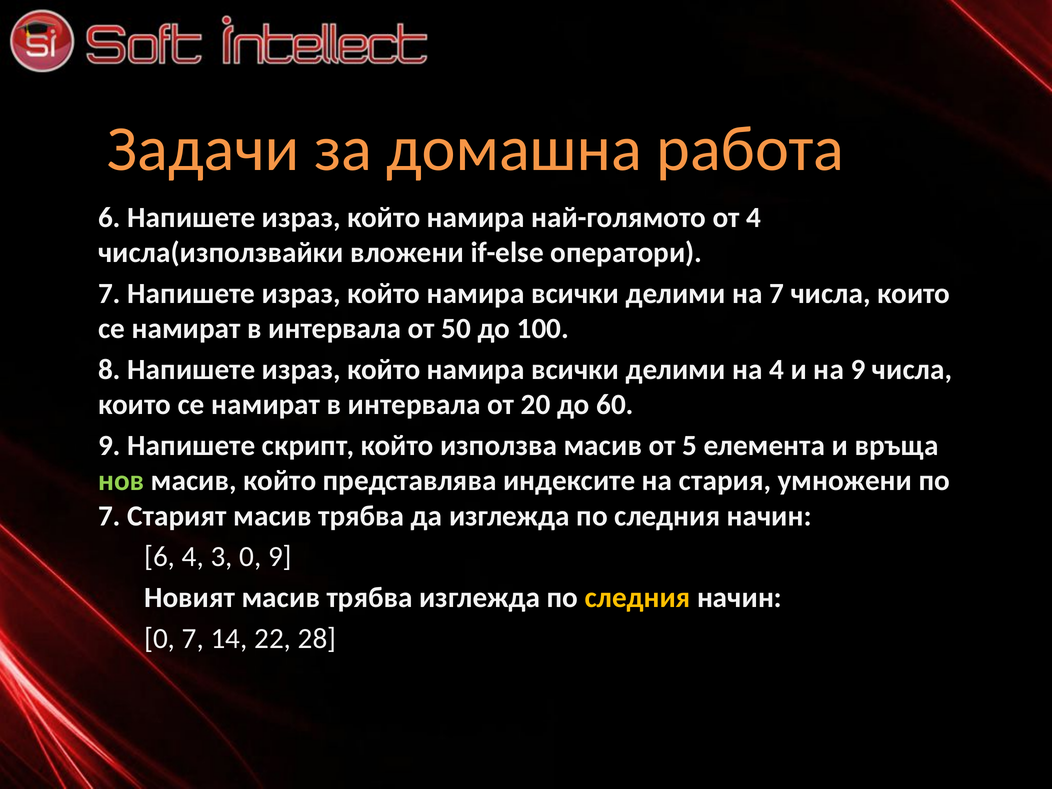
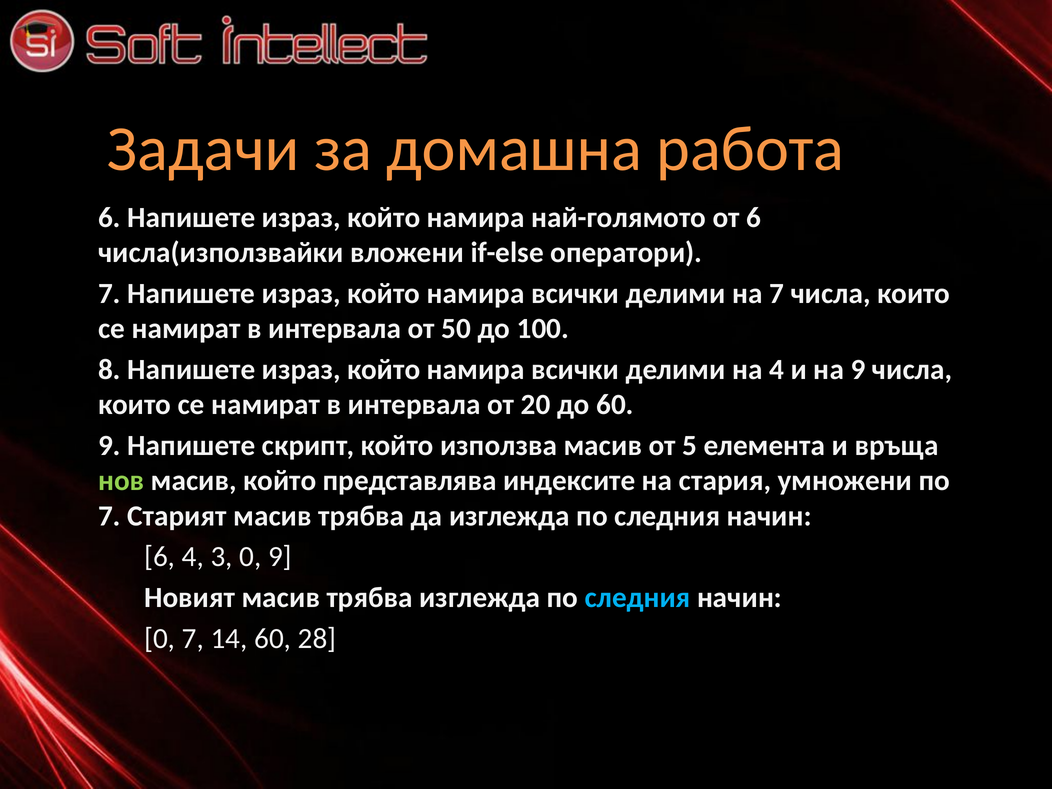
от 4: 4 -> 6
следния at (638, 598) colour: yellow -> light blue
14 22: 22 -> 60
